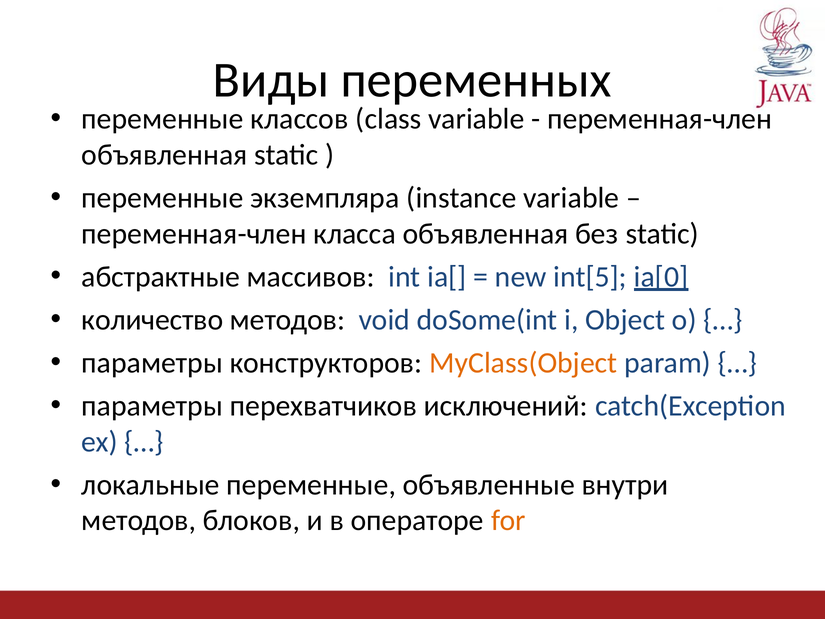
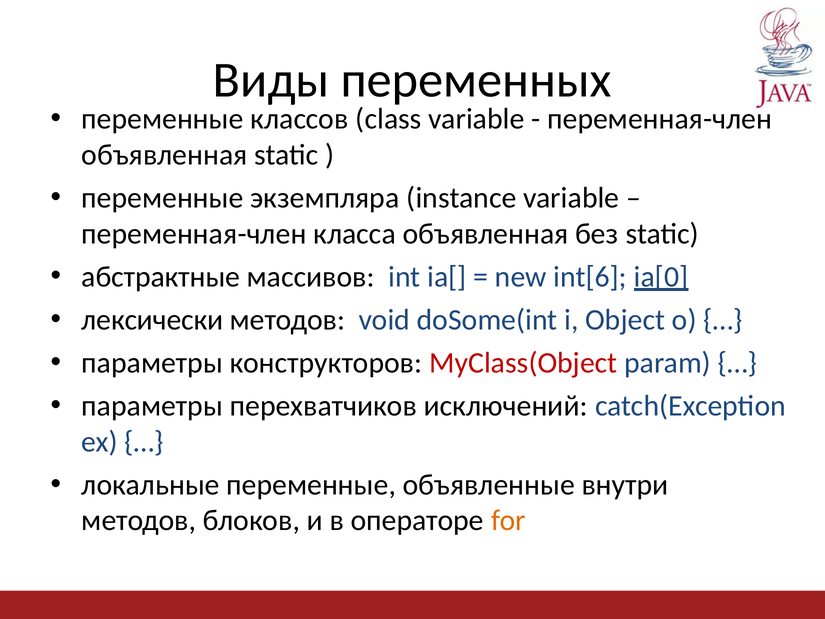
int[5: int[5 -> int[6
количество: количество -> лексически
MyClass(Object colour: orange -> red
